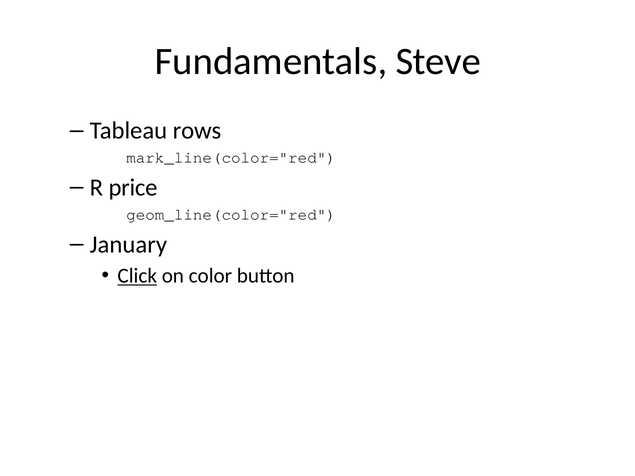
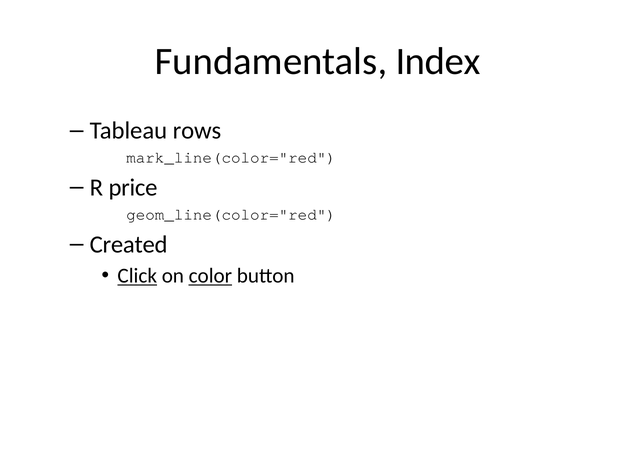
Steve: Steve -> Index
January: January -> Created
color underline: none -> present
